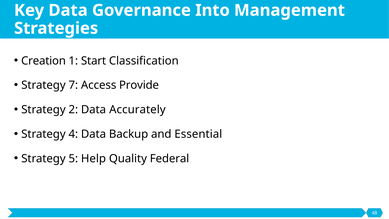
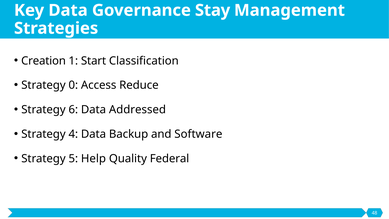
Into: Into -> Stay
7: 7 -> 0
Provide: Provide -> Reduce
2: 2 -> 6
Accurately: Accurately -> Addressed
Essential: Essential -> Software
